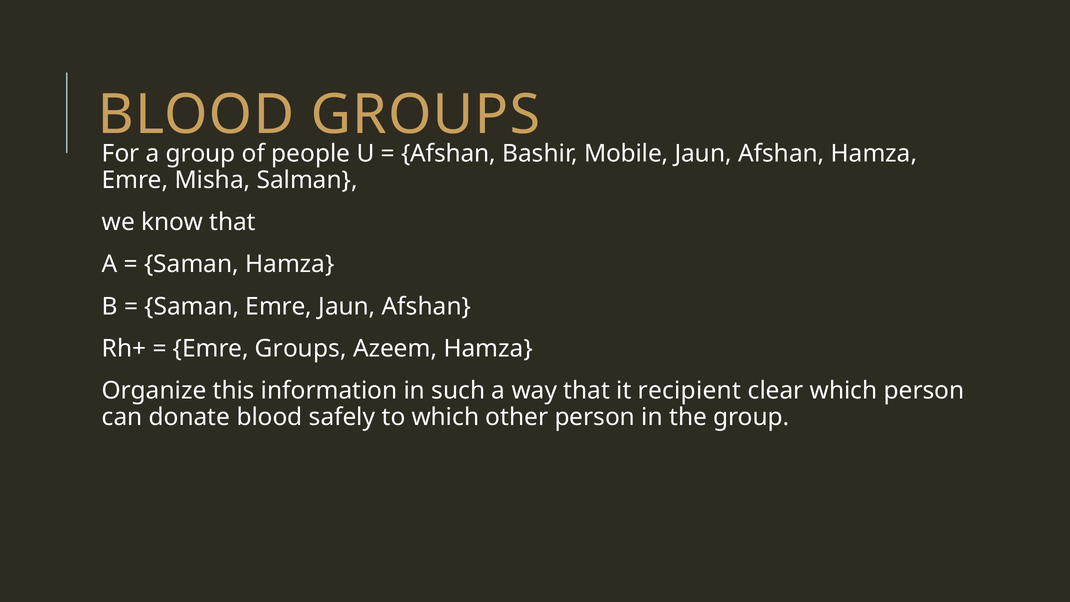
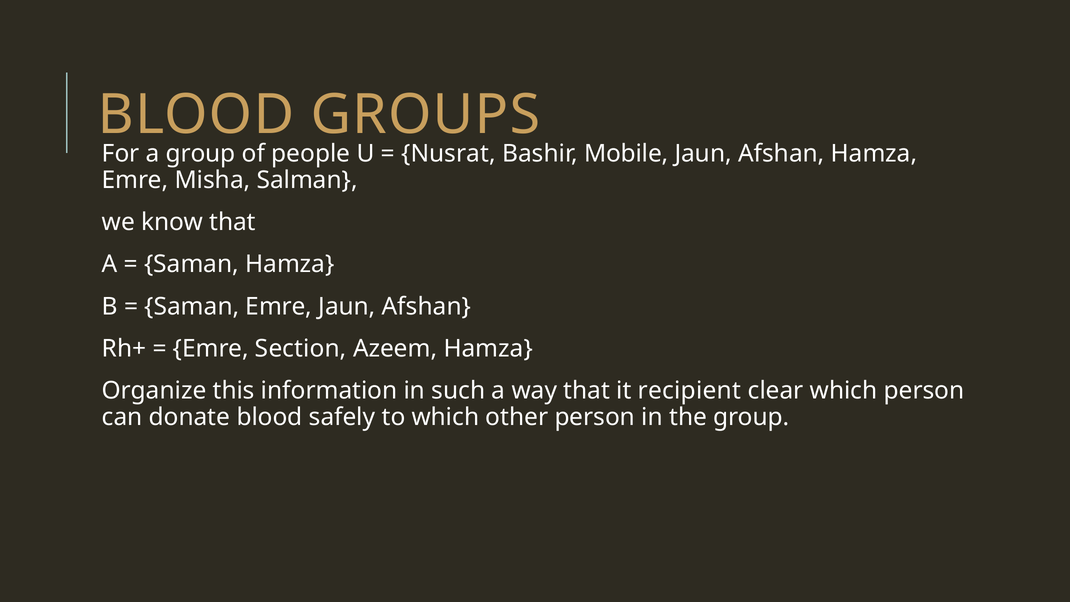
Afshan at (449, 154): Afshan -> Nusrat
Emre Groups: Groups -> Section
